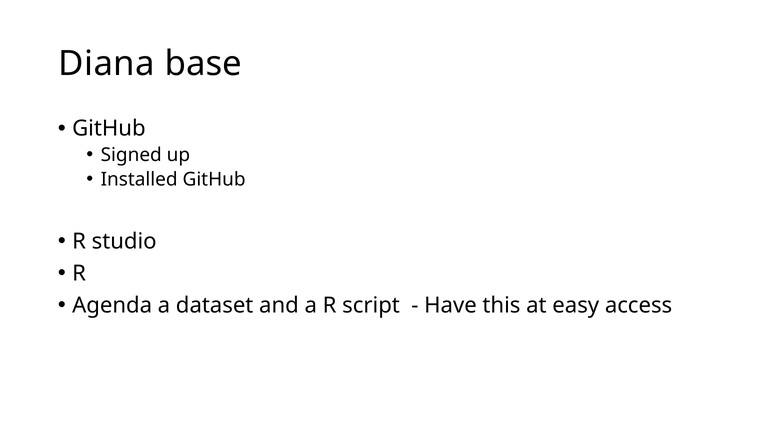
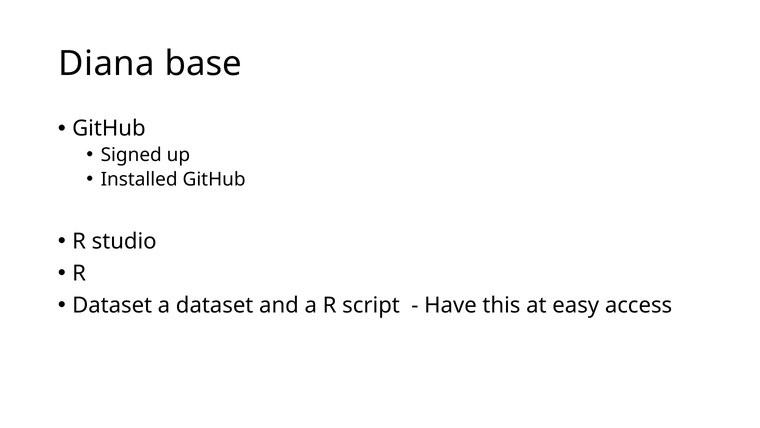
Agenda at (112, 305): Agenda -> Dataset
